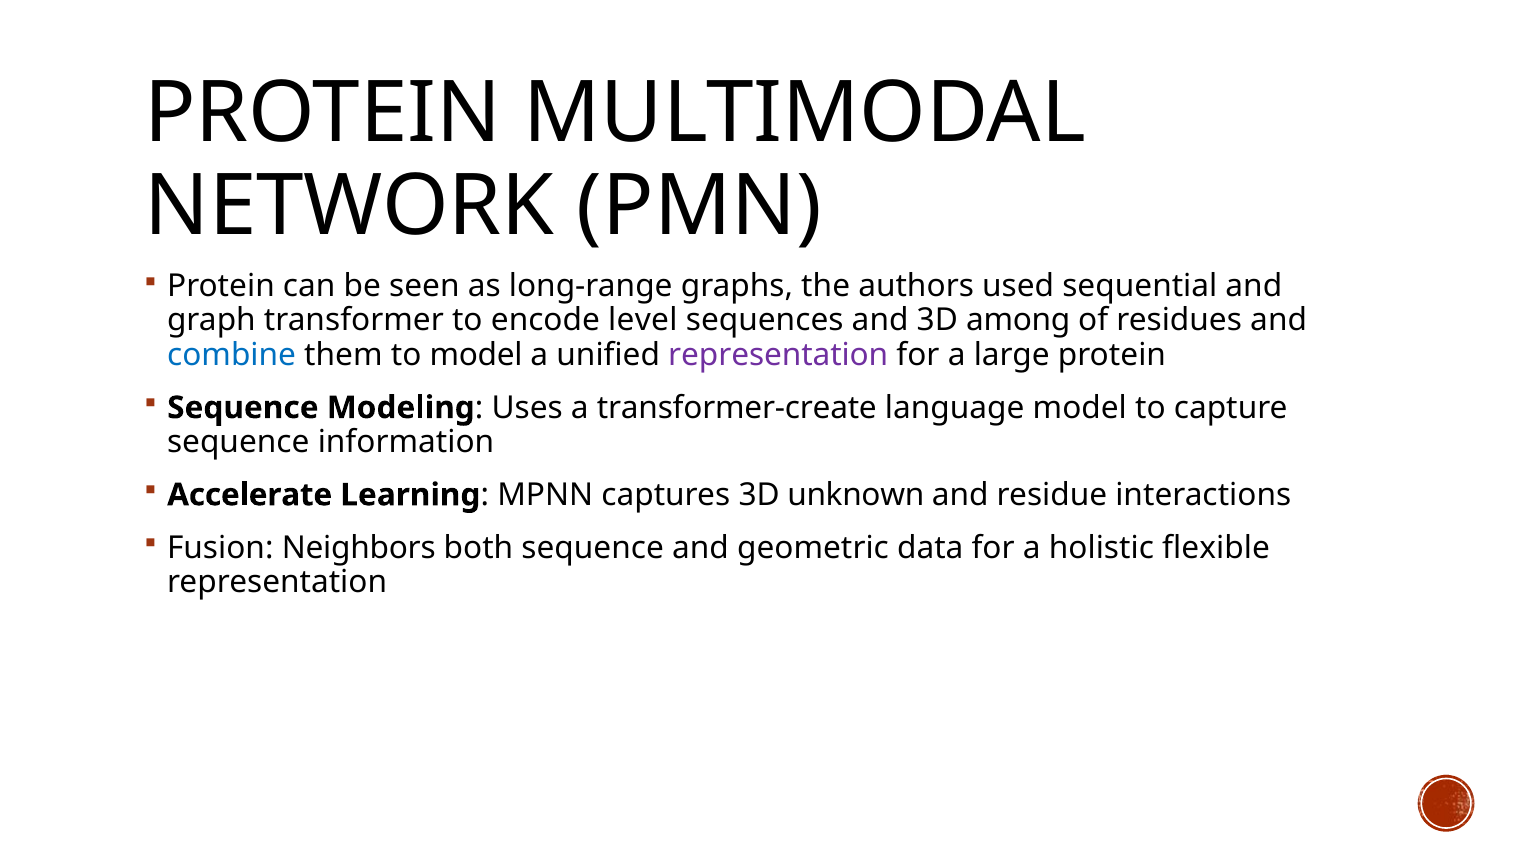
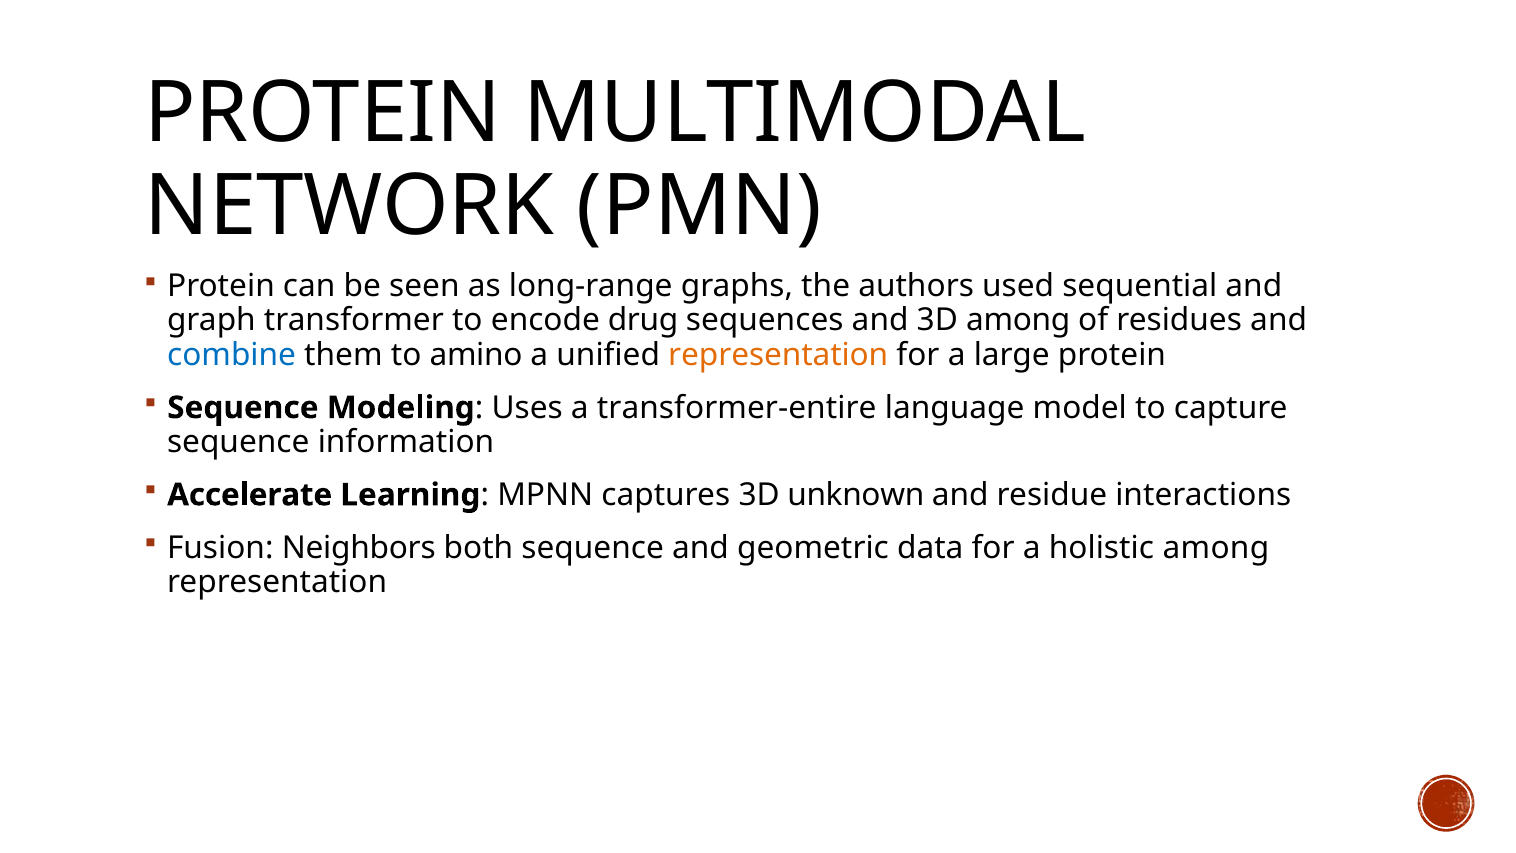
level: level -> drug
to model: model -> amino
representation at (778, 355) colour: purple -> orange
transformer-create: transformer-create -> transformer-entire
holistic flexible: flexible -> among
